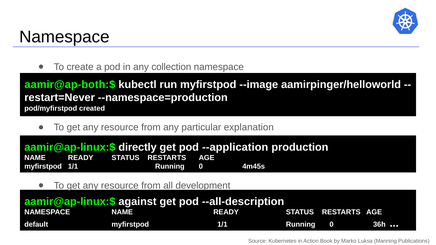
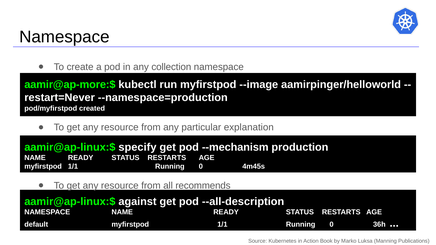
aamir@ap-both:$: aamir@ap-both:$ -> aamir@ap-more:$
directly: directly -> specify
--application: --application -> --mechanism
development: development -> recommends
